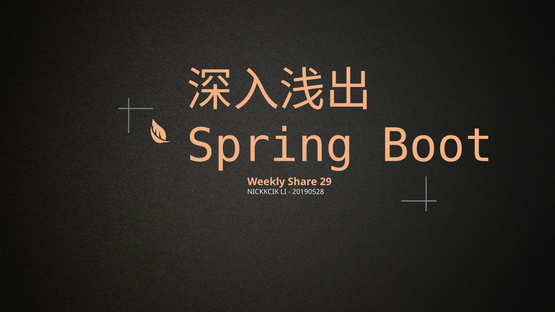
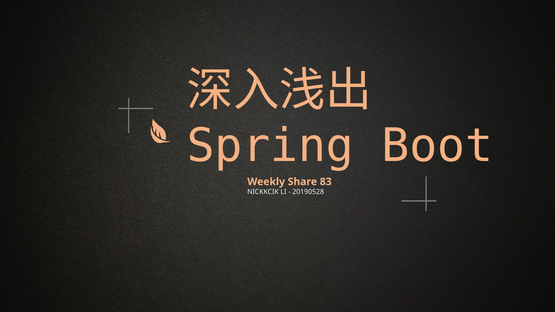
29: 29 -> 83
